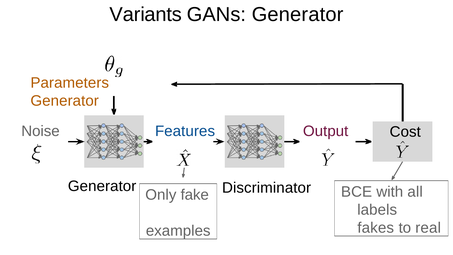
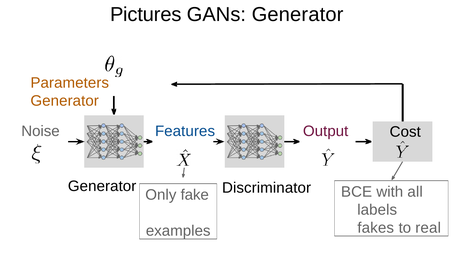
Variants: Variants -> Pictures
